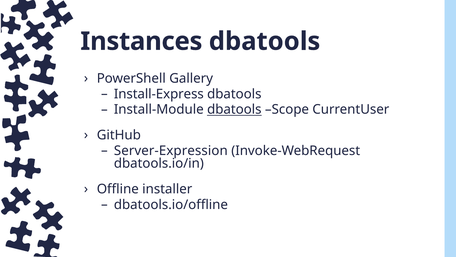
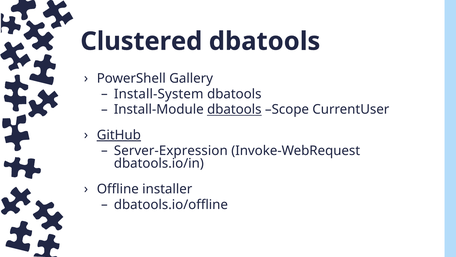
Instances: Instances -> Clustered
Install-Express: Install-Express -> Install-System
GitHub underline: none -> present
